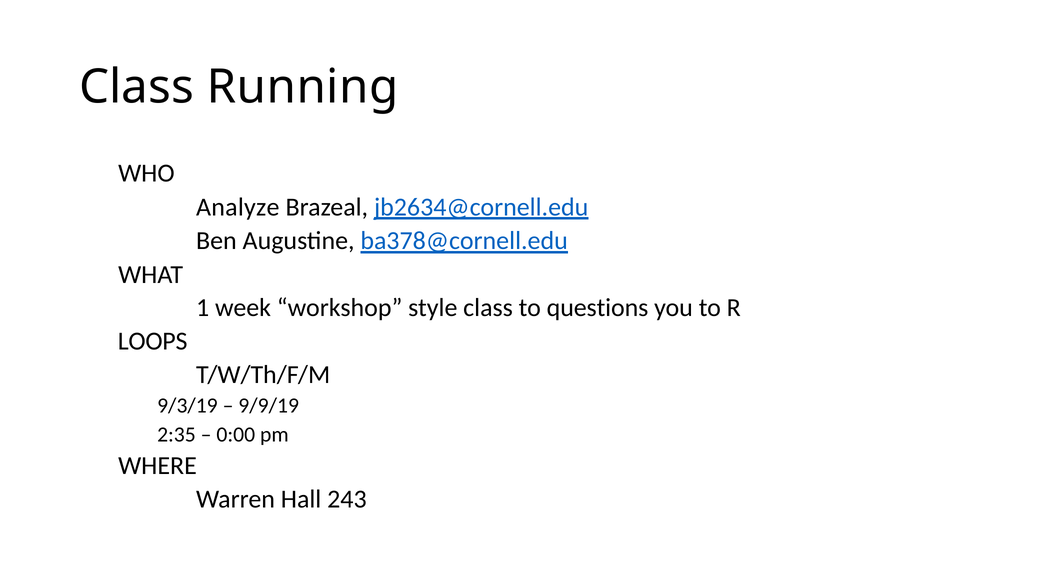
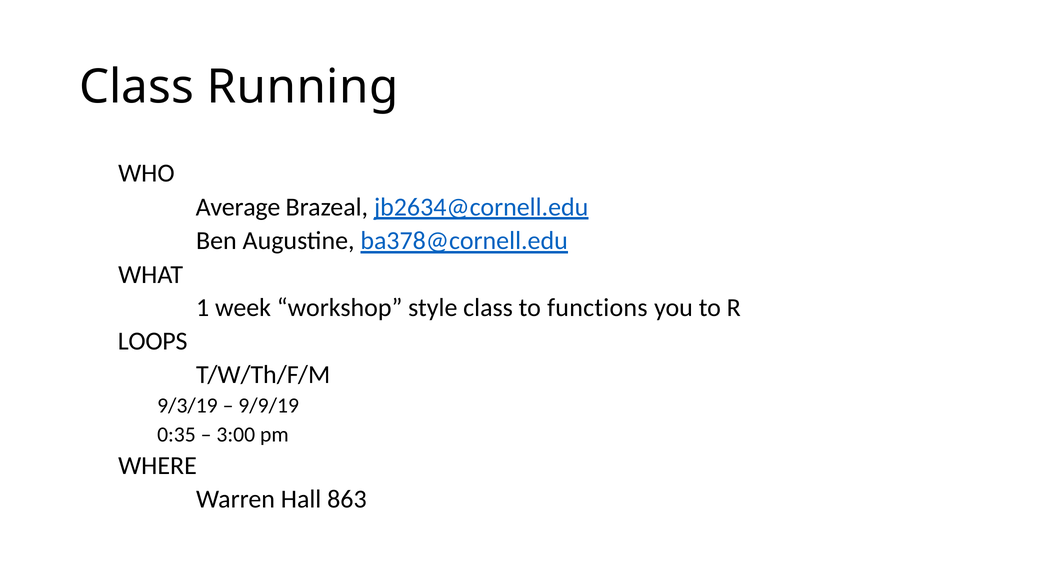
Analyze: Analyze -> Average
questions: questions -> functions
2:35: 2:35 -> 0:35
0:00: 0:00 -> 3:00
243: 243 -> 863
